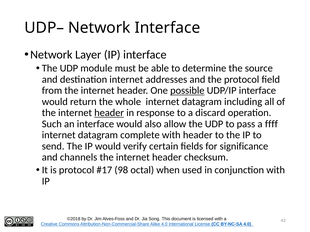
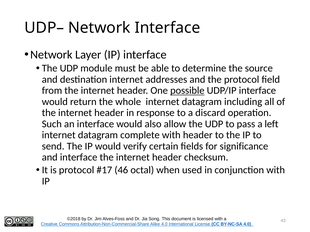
header at (109, 113) underline: present -> none
ffff: ffff -> left
and channels: channels -> interface
98: 98 -> 46
